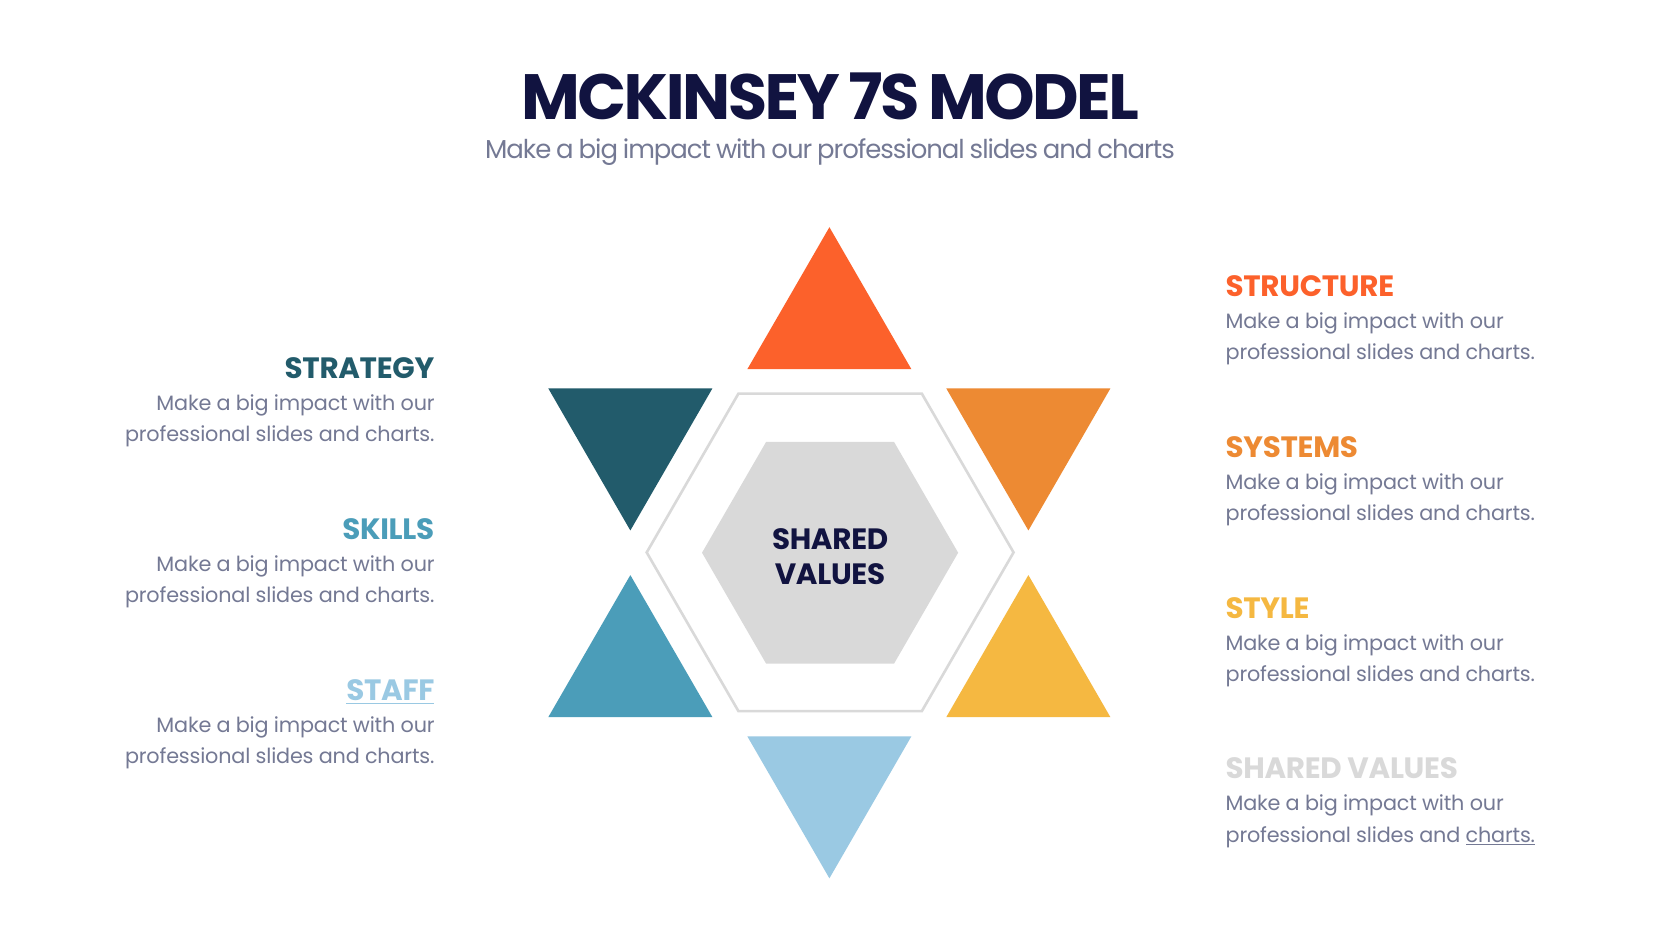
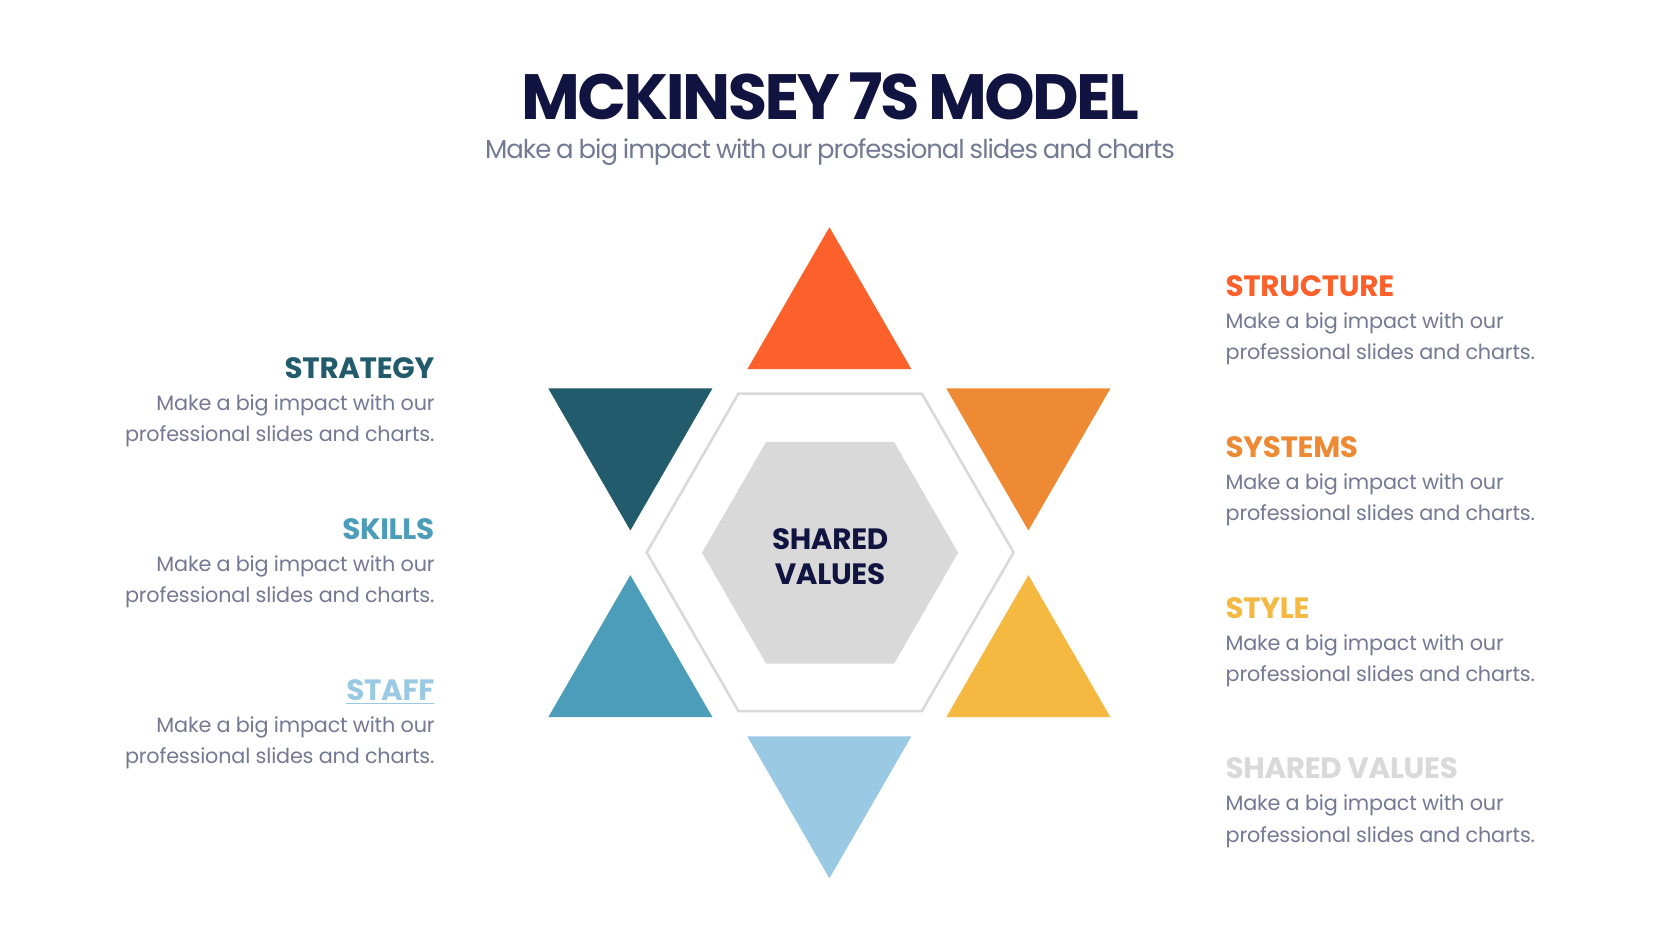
charts at (1500, 835) underline: present -> none
